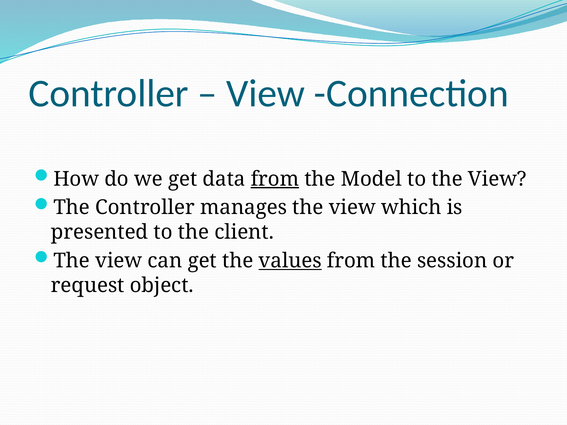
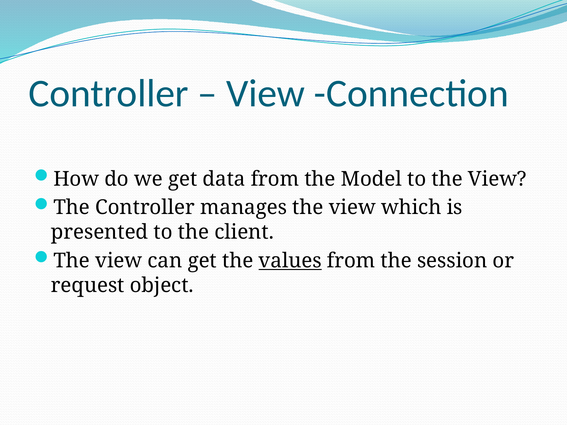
from at (275, 179) underline: present -> none
